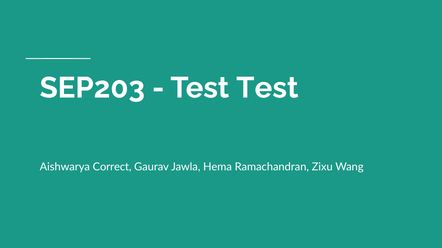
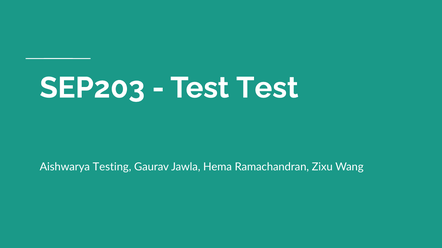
Correct: Correct -> Testing
